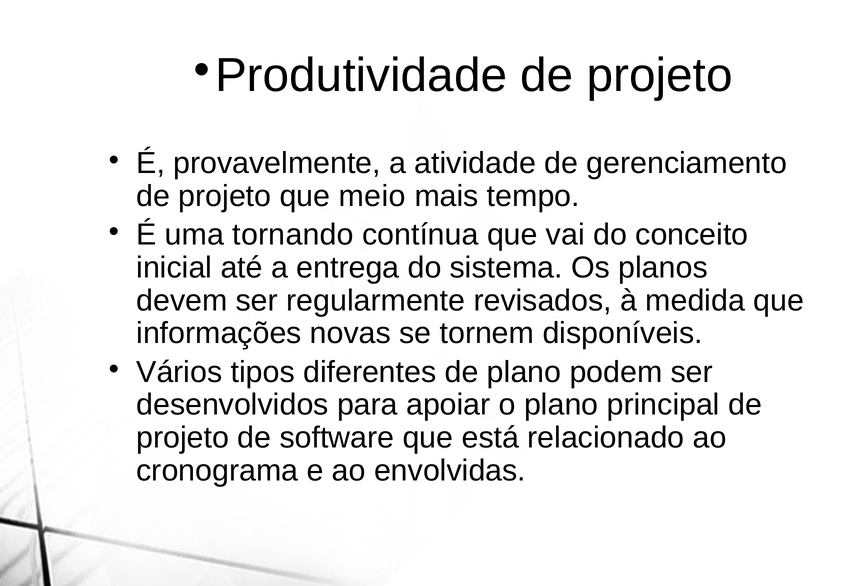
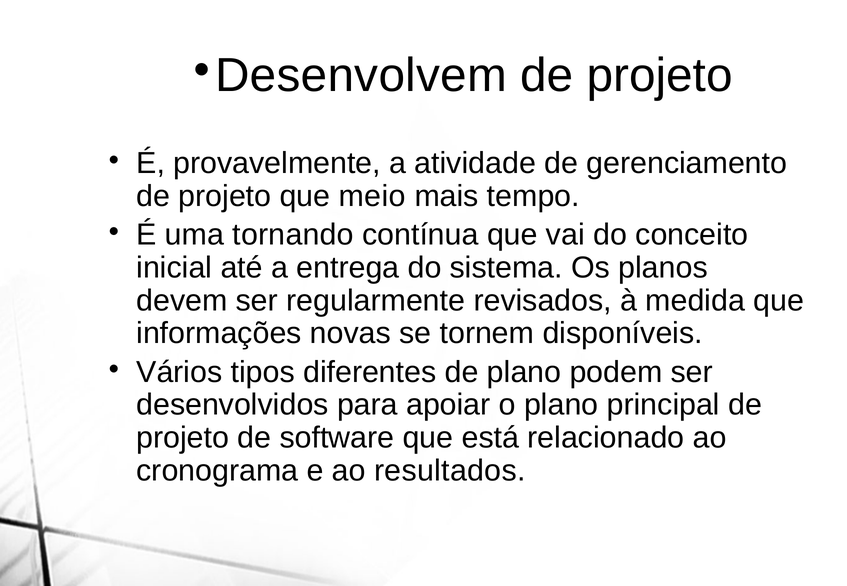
Produtividade: Produtividade -> Desenvolvem
envolvidas: envolvidas -> resultados
